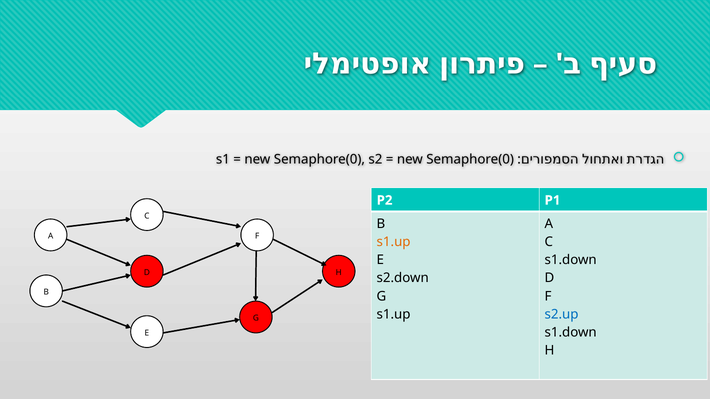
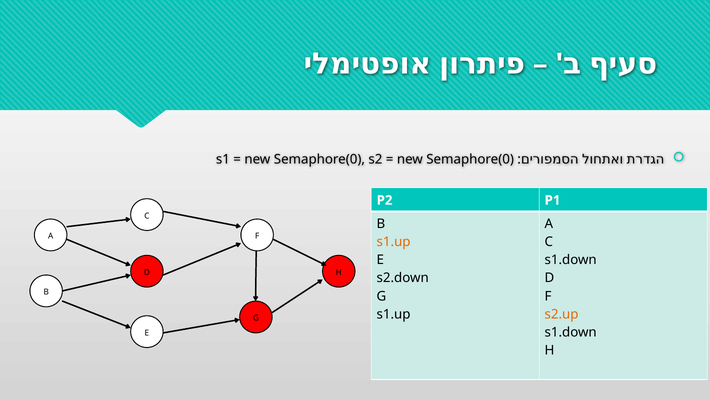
s2.up colour: blue -> orange
